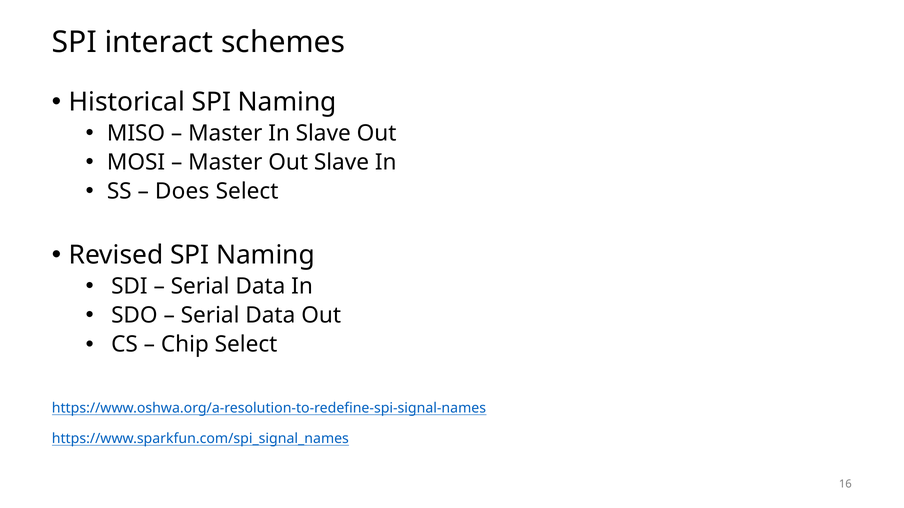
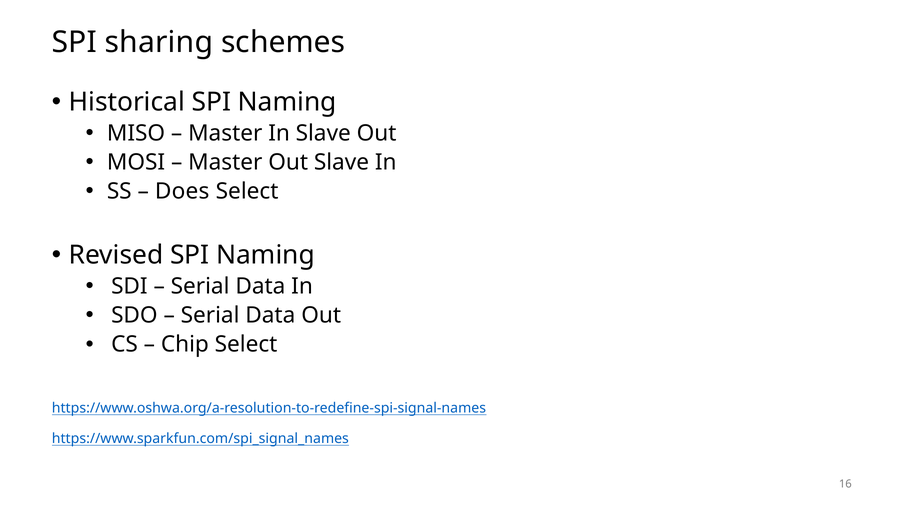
interact: interact -> sharing
